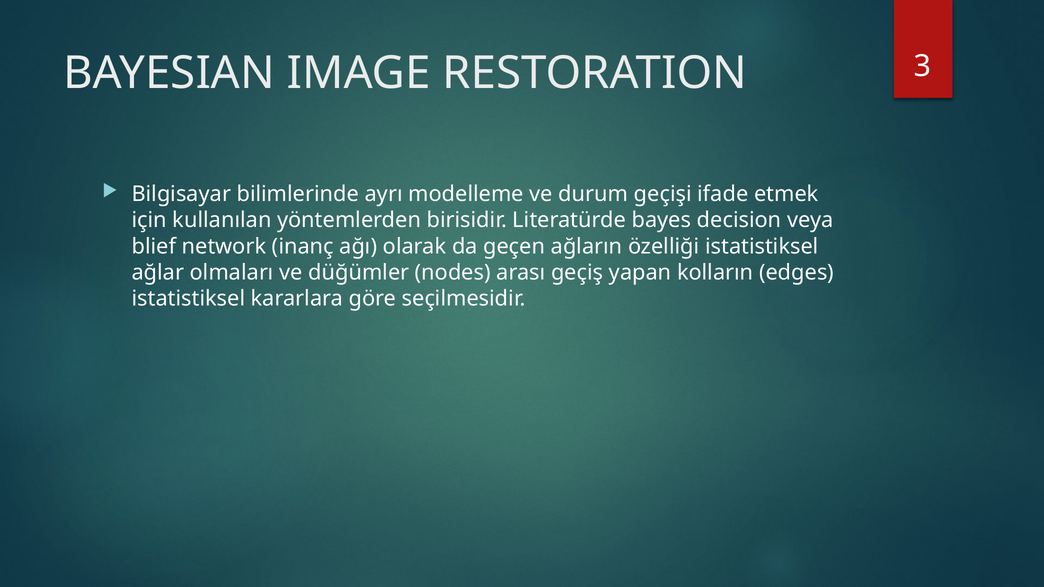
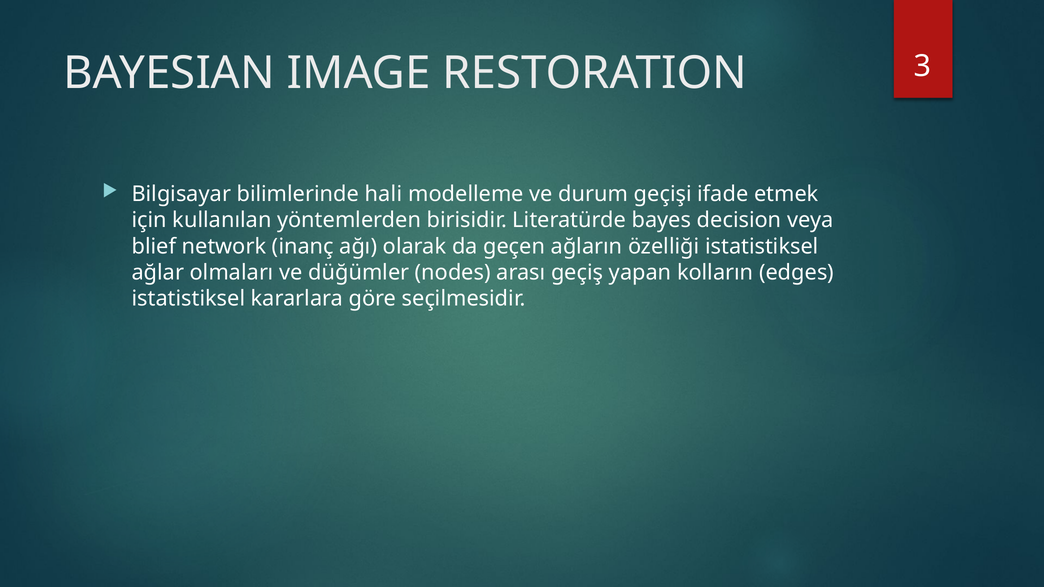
ayrı: ayrı -> hali
